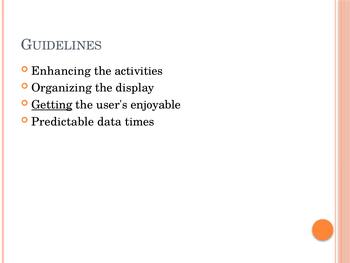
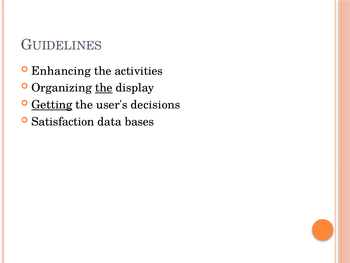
the at (104, 88) underline: none -> present
enjoyable: enjoyable -> decisions
Predictable: Predictable -> Satisfaction
times: times -> bases
